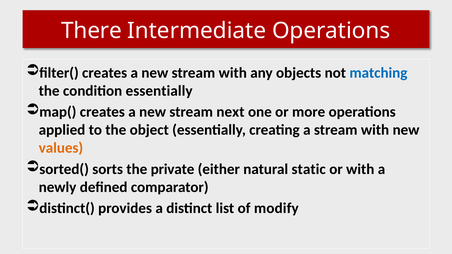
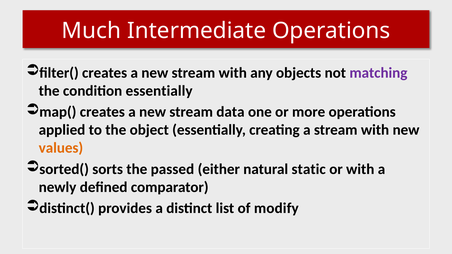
There: There -> Much
matching colour: blue -> purple
next: next -> data
private: private -> passed
